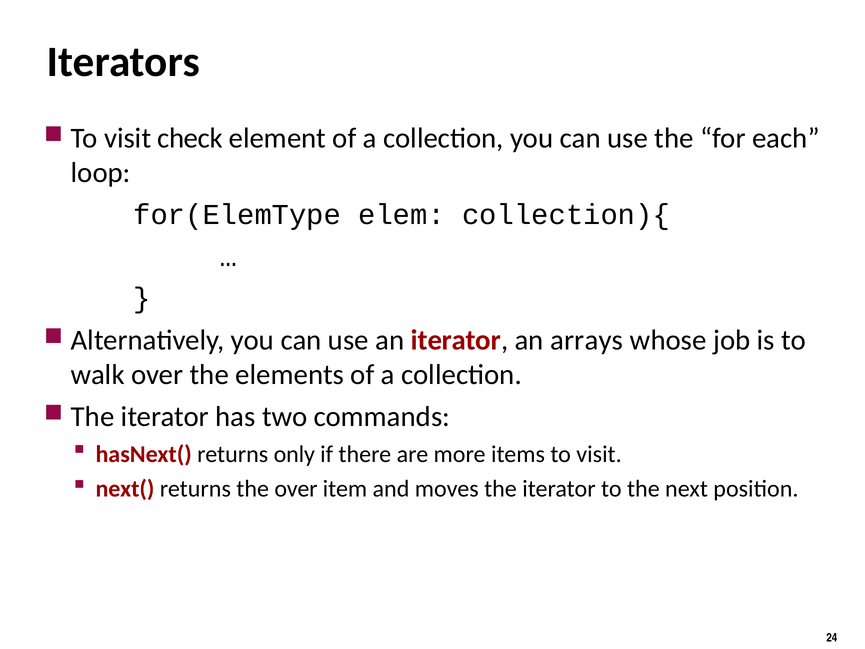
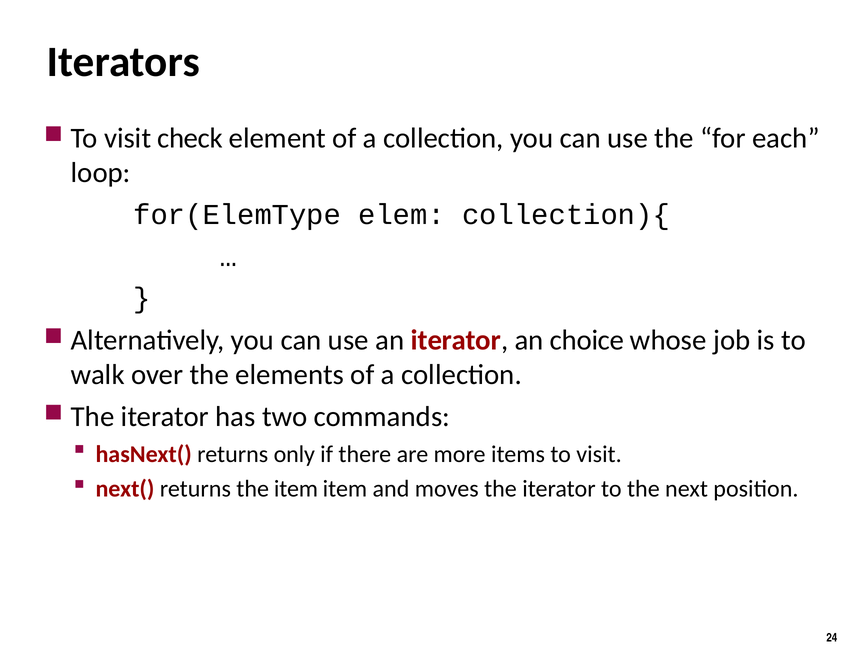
arrays: arrays -> choice
the over: over -> item
